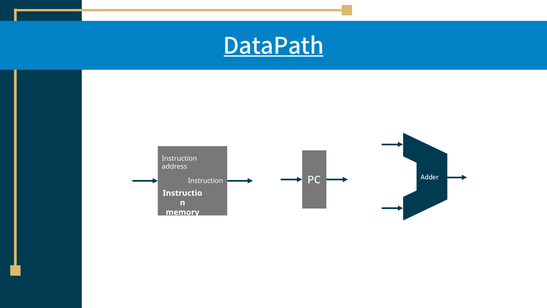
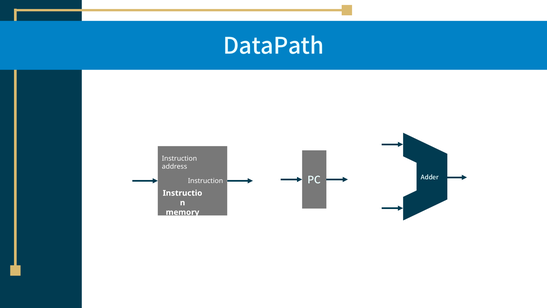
DataPath underline: present -> none
